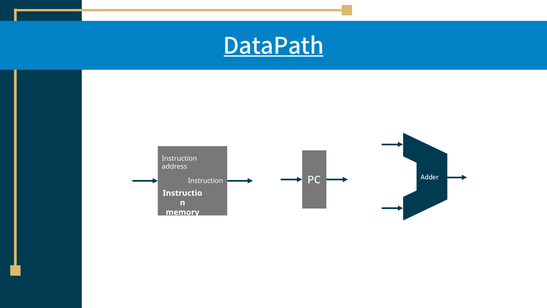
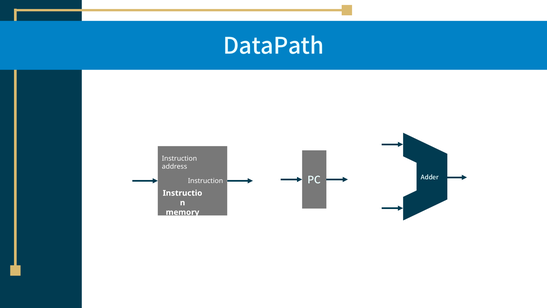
DataPath underline: present -> none
